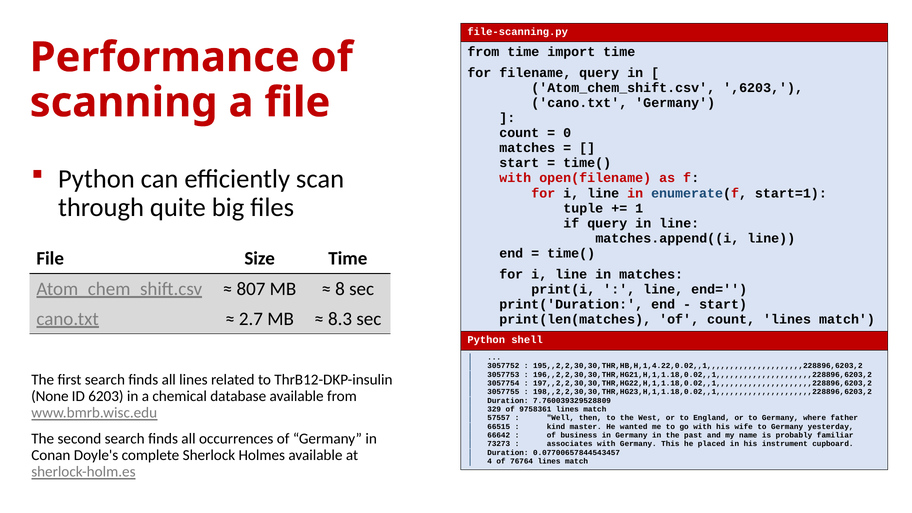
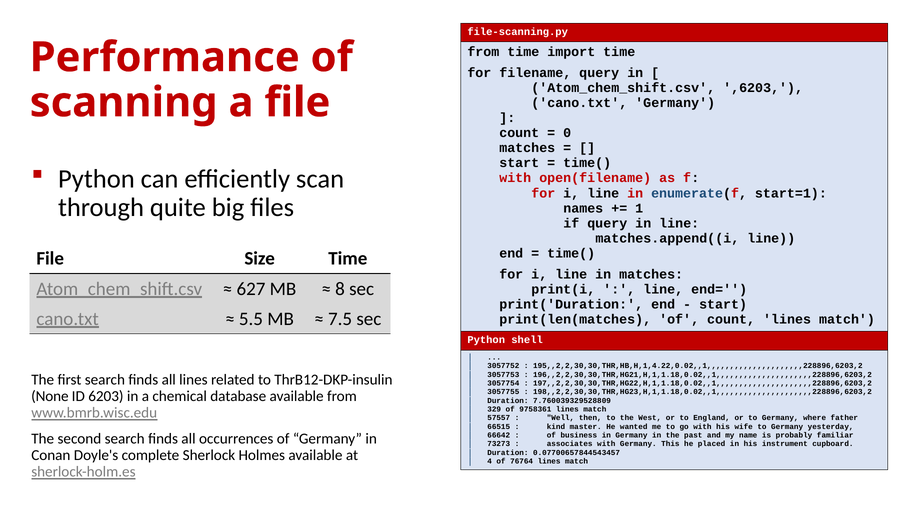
tuple: tuple -> names
807: 807 -> 627
2.7: 2.7 -> 5.5
8.3: 8.3 -> 7.5
